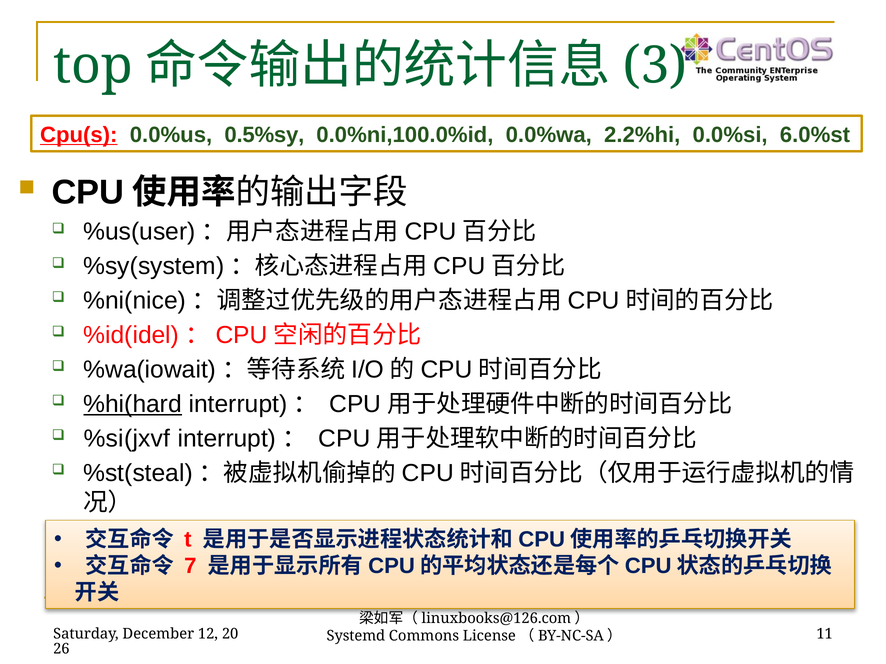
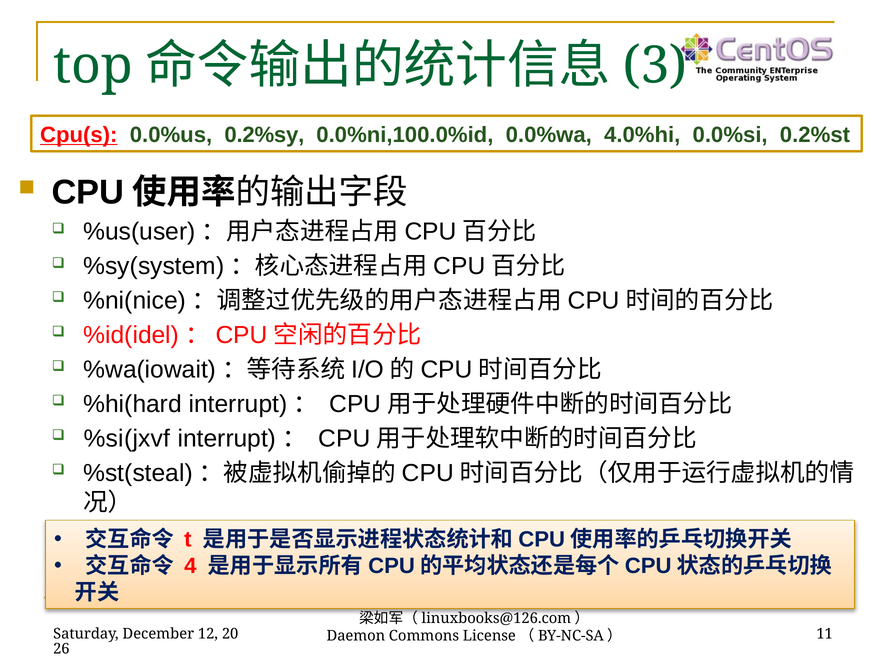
0.5%sy: 0.5%sy -> 0.2%sy
2.2%hi: 2.2%hi -> 4.0%hi
6.0%st: 6.0%st -> 0.2%st
%hi(hard underline: present -> none
7: 7 -> 4
Systemd: Systemd -> Daemon
